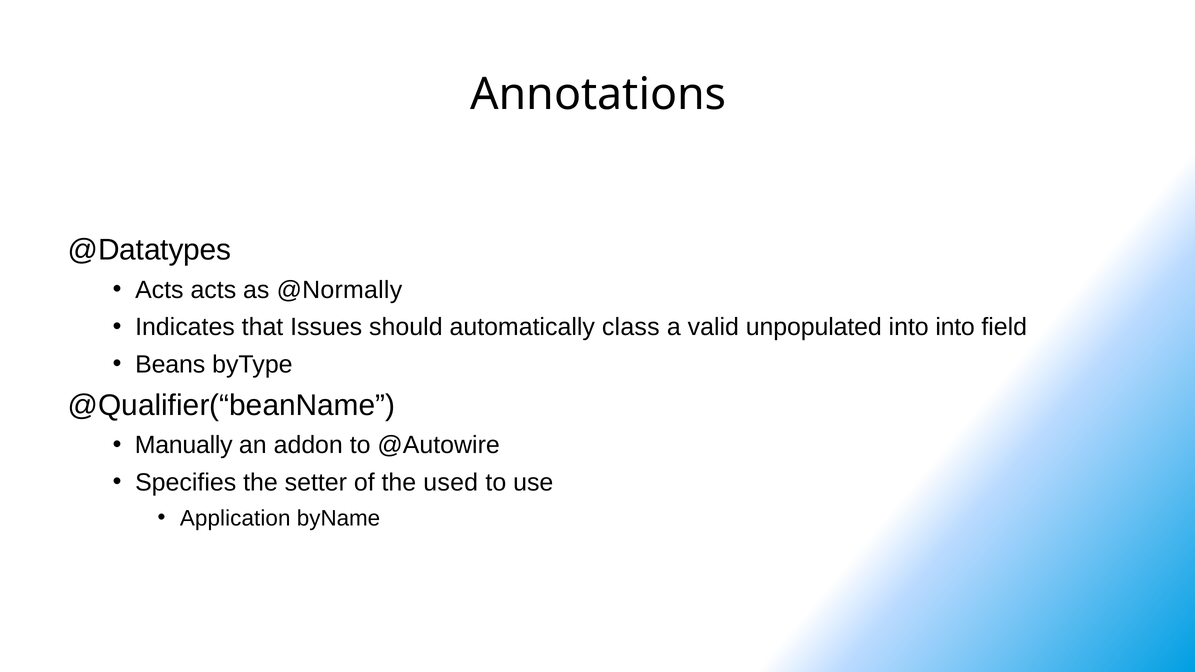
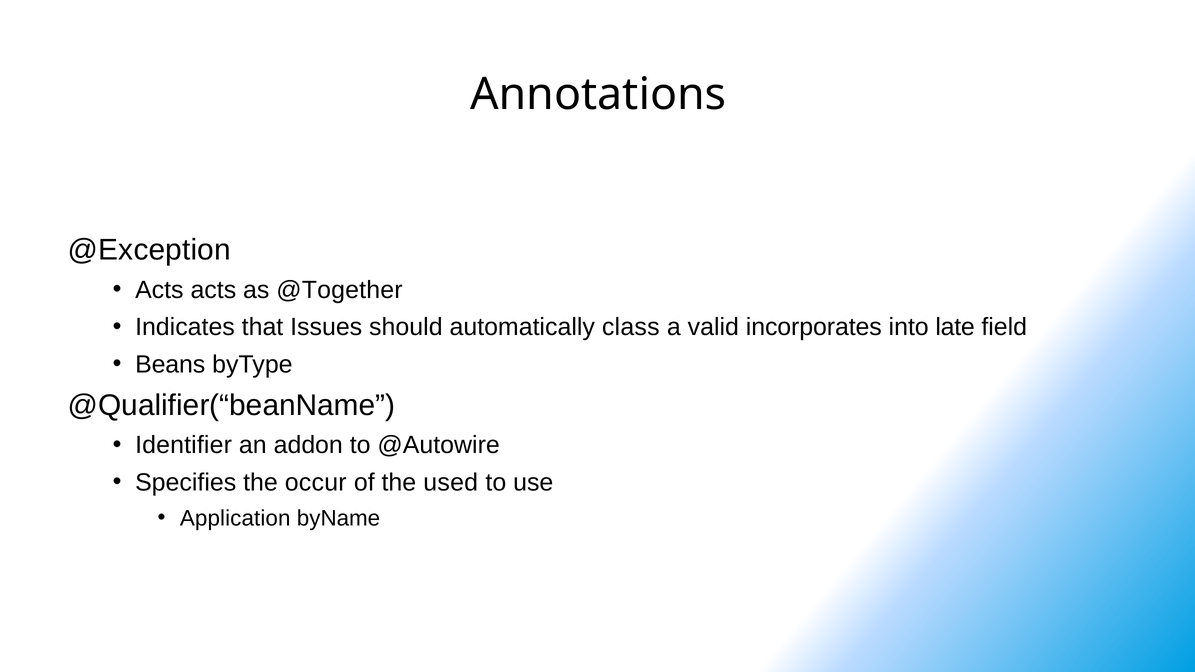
@Datatypes: @Datatypes -> @Exception
@Normally: @Normally -> @Together
unpopulated: unpopulated -> incorporates
into into: into -> late
Manually: Manually -> Identifier
setter: setter -> occur
